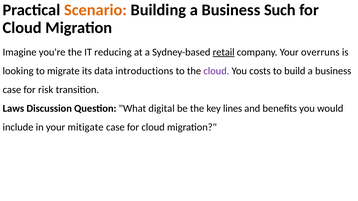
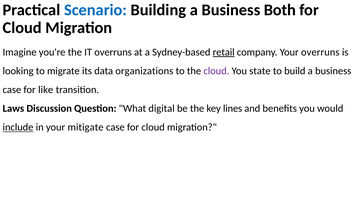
Scenario colour: orange -> blue
Such: Such -> Both
IT reducing: reducing -> overruns
introductions: introductions -> organizations
costs: costs -> state
risk: risk -> like
include underline: none -> present
